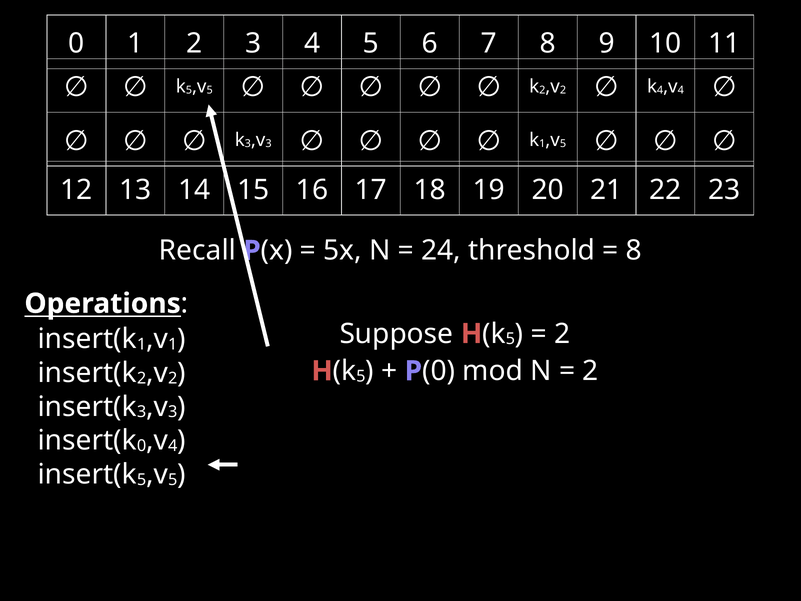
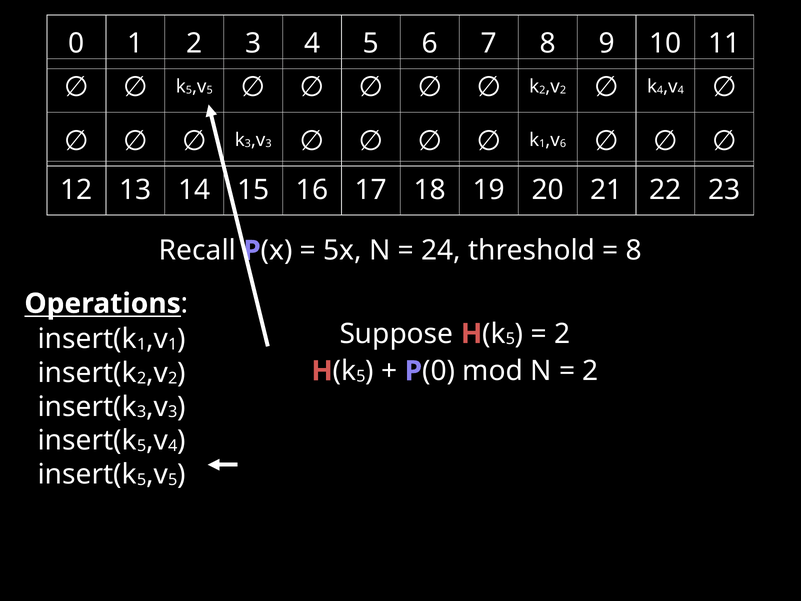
5 at (563, 144): 5 -> 6
0 at (142, 446): 0 -> 5
